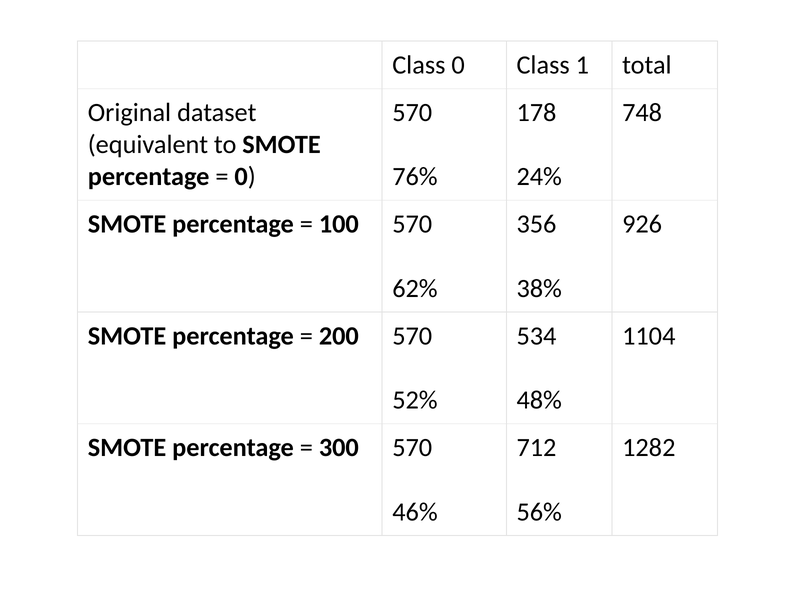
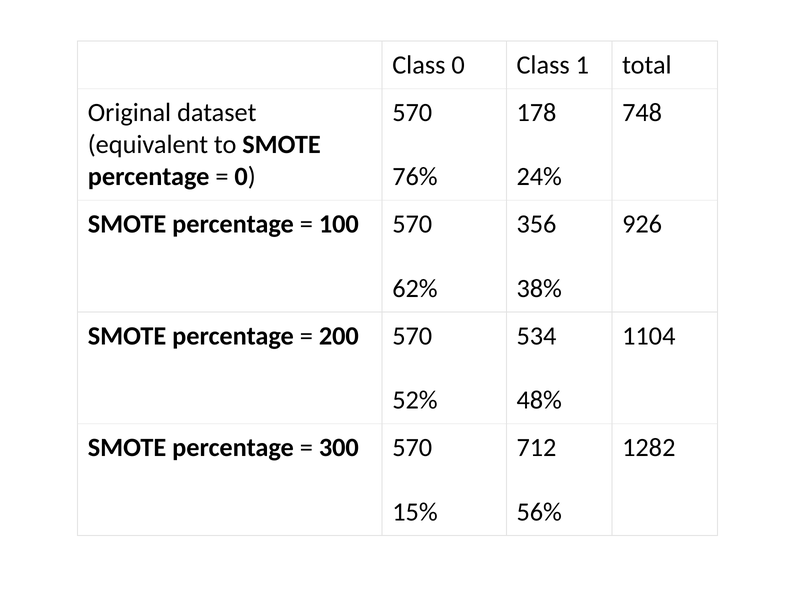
46%: 46% -> 15%
